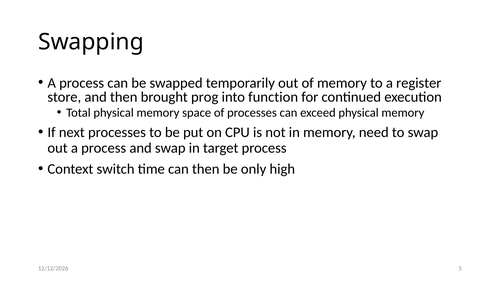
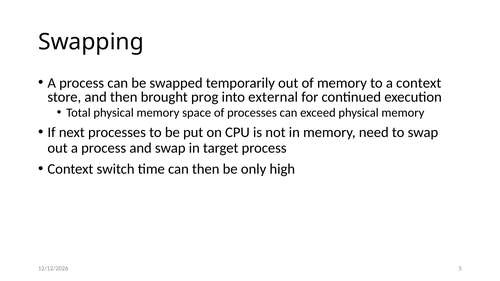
a register: register -> context
function: function -> external
